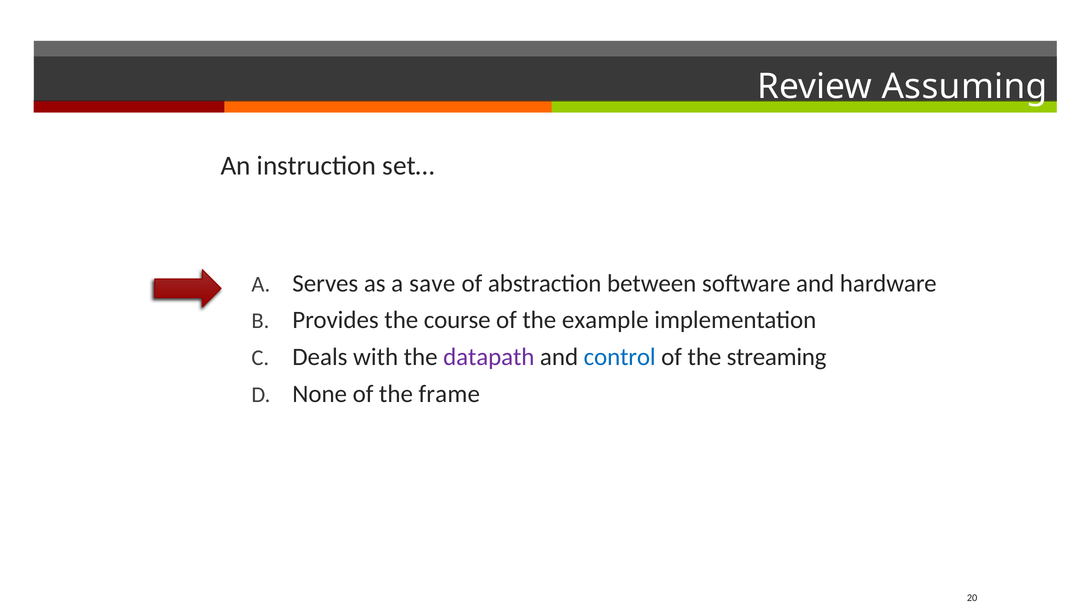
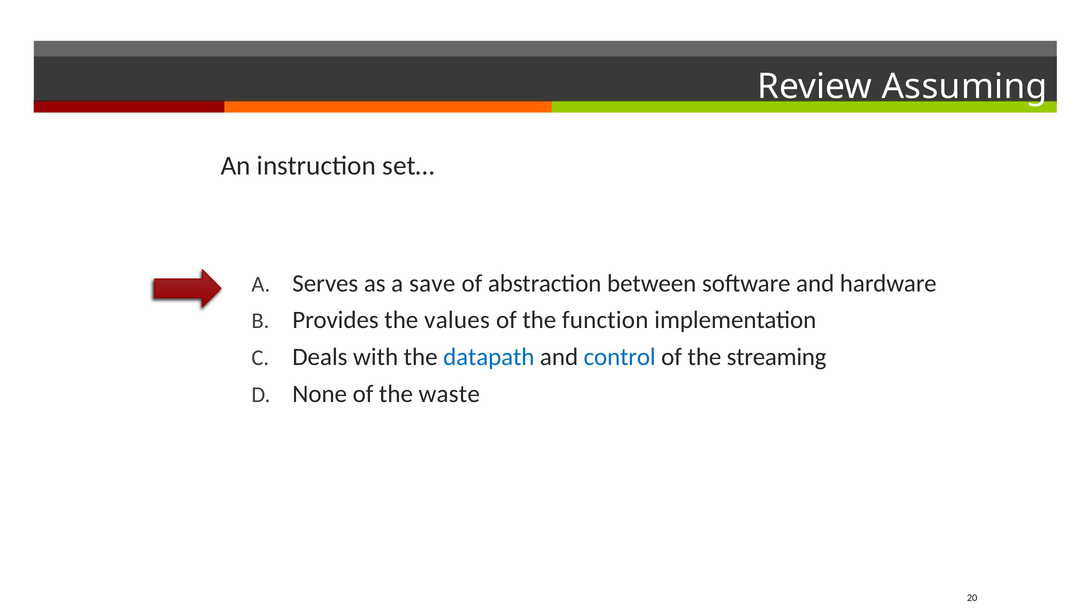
course: course -> values
example: example -> function
datapath colour: purple -> blue
frame: frame -> waste
